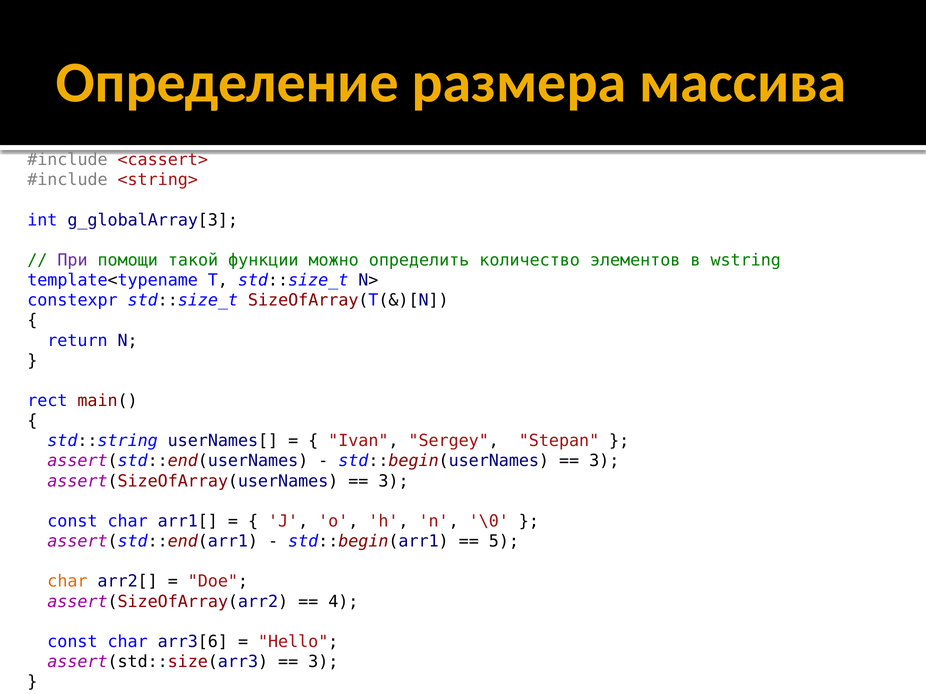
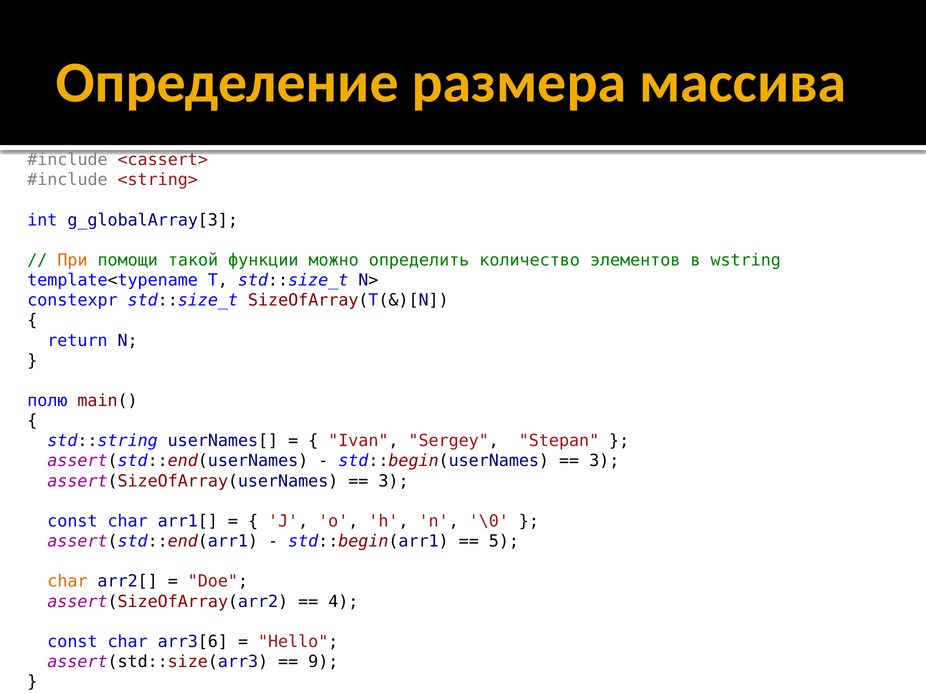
При colour: purple -> orange
rect: rect -> полю
3 at (323, 662): 3 -> 9
